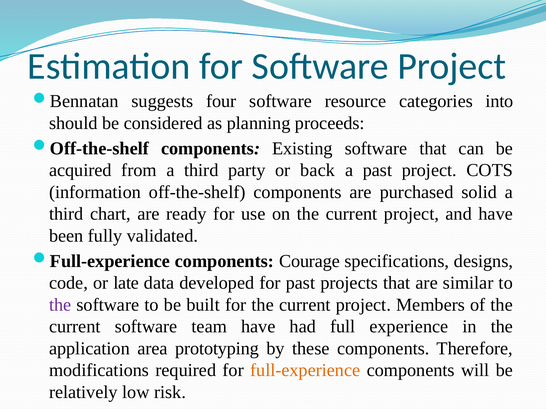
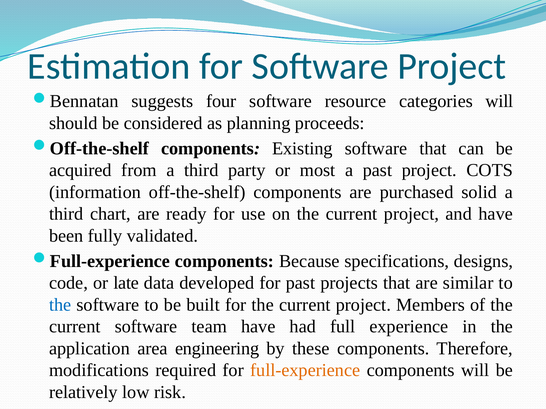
categories into: into -> will
back: back -> most
Courage: Courage -> Because
the at (60, 305) colour: purple -> blue
prototyping: prototyping -> engineering
